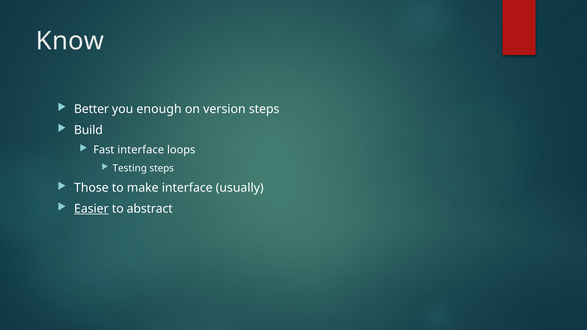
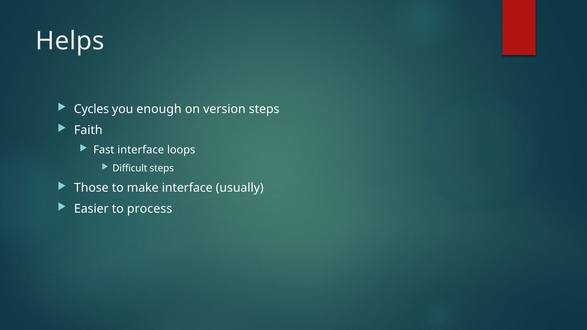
Know: Know -> Helps
Better: Better -> Cycles
Build: Build -> Faith
Testing: Testing -> Difficult
Easier underline: present -> none
abstract: abstract -> process
